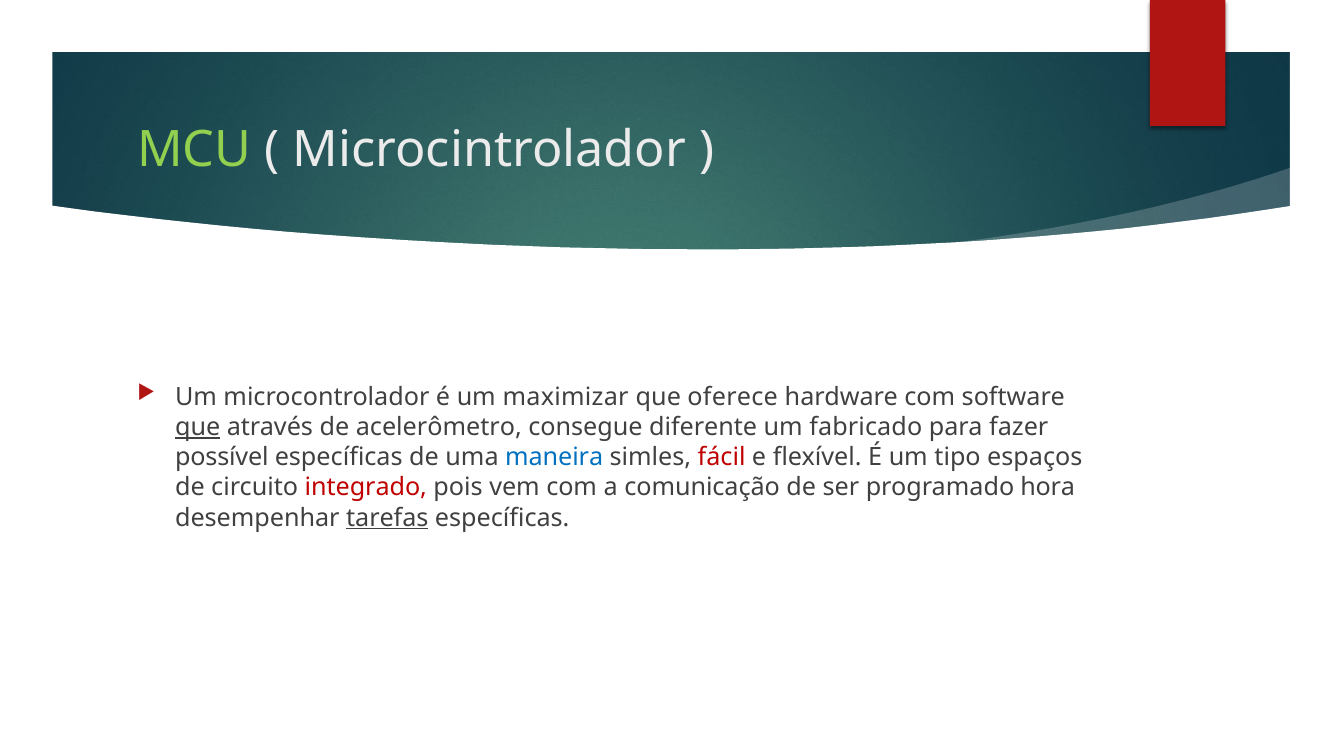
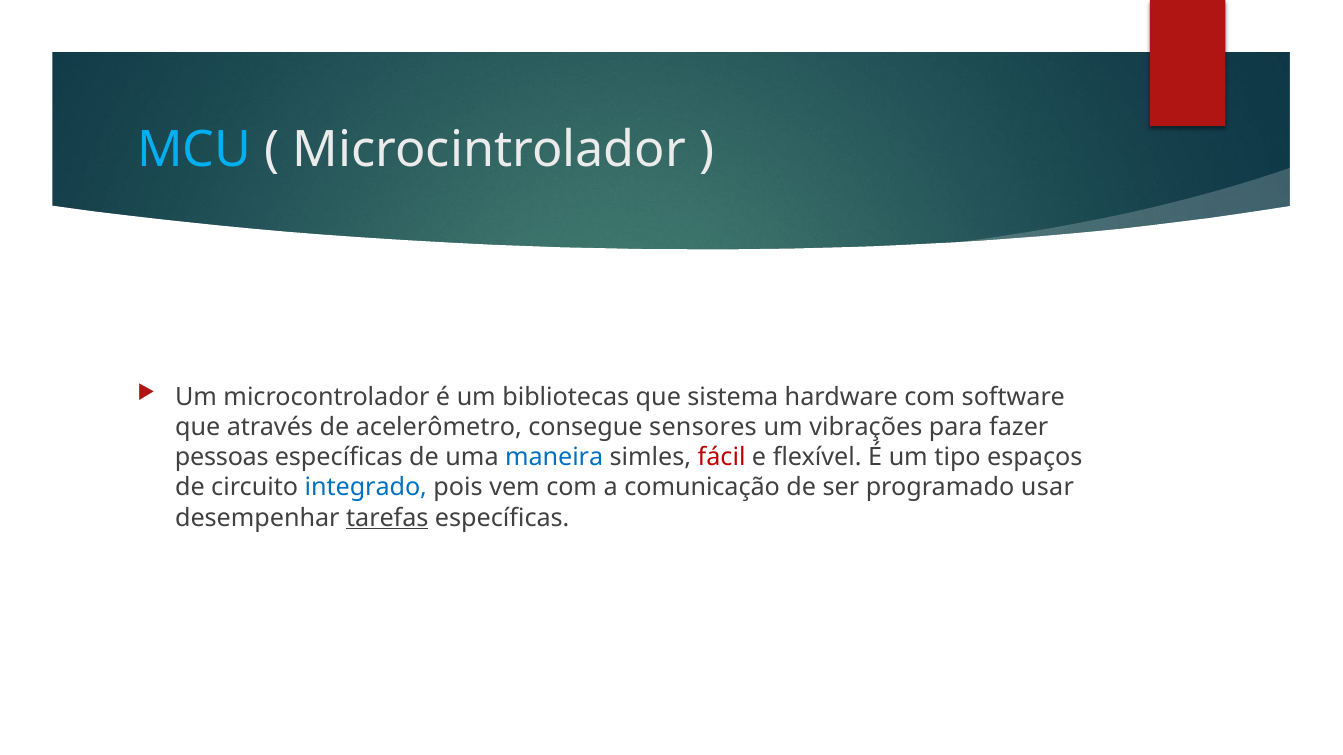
MCU colour: light green -> light blue
maximizar: maximizar -> bibliotecas
oferece: oferece -> sistema
que at (198, 427) underline: present -> none
diferente: diferente -> sensores
fabricado: fabricado -> vibrações
possível: possível -> pessoas
integrado colour: red -> blue
hora: hora -> usar
